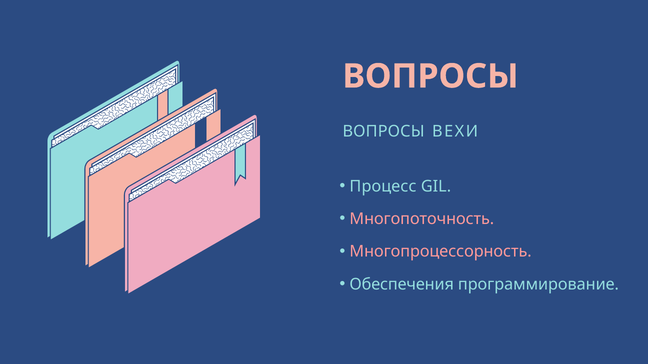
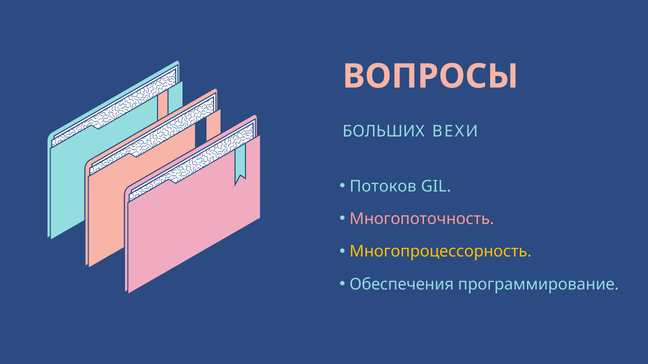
ВОПРОСЫ at (384, 131): ВОПРОСЫ -> БОЛЬШИХ
Процесс: Процесс -> Потоков
Многопроцессорность colour: pink -> yellow
